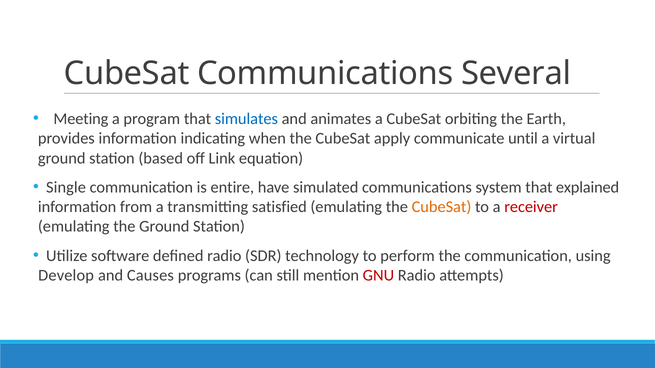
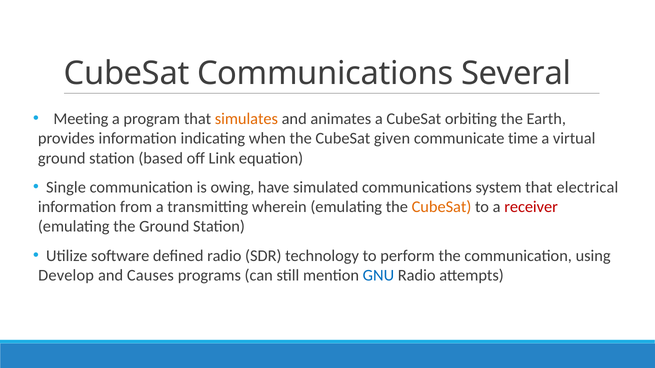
simulates colour: blue -> orange
apply: apply -> given
until: until -> time
entire: entire -> owing
explained: explained -> electrical
satisfied: satisfied -> wherein
GNU colour: red -> blue
